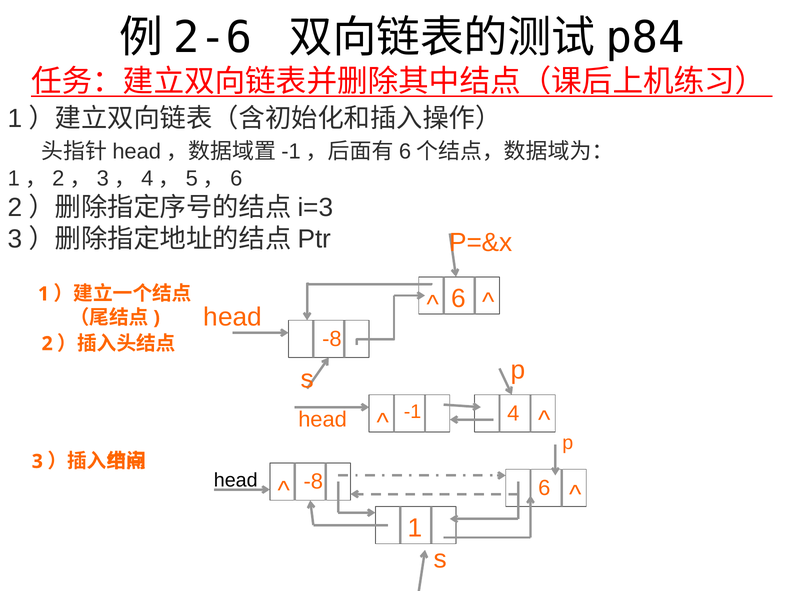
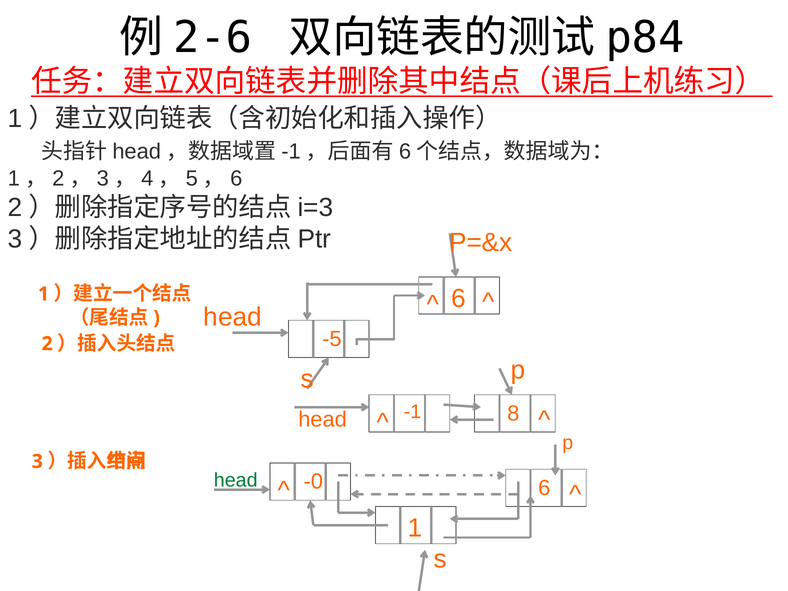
-8 at (332, 339): -8 -> -5
4: 4 -> 8
head at (236, 480) colour: black -> green
-8 at (313, 482): -8 -> -0
